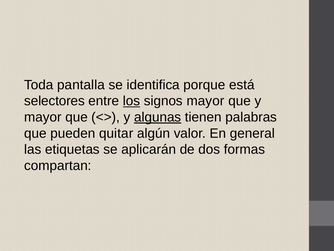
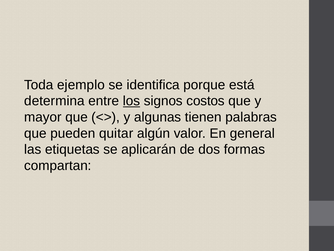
pantalla: pantalla -> ejemplo
selectores: selectores -> determina
signos mayor: mayor -> costos
algunas underline: present -> none
